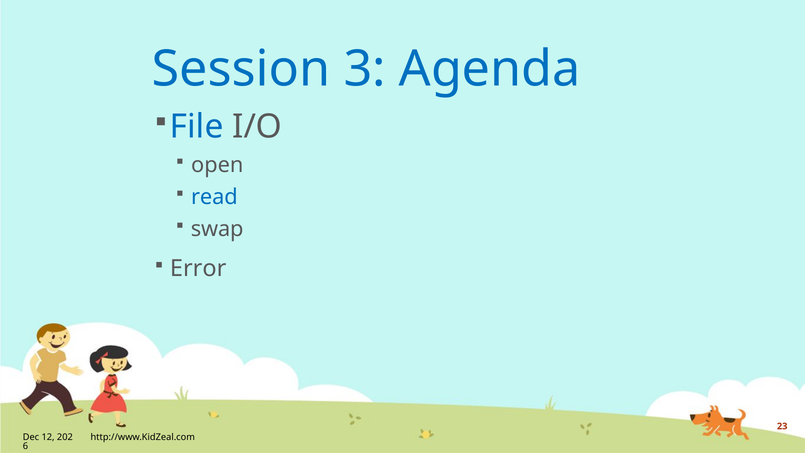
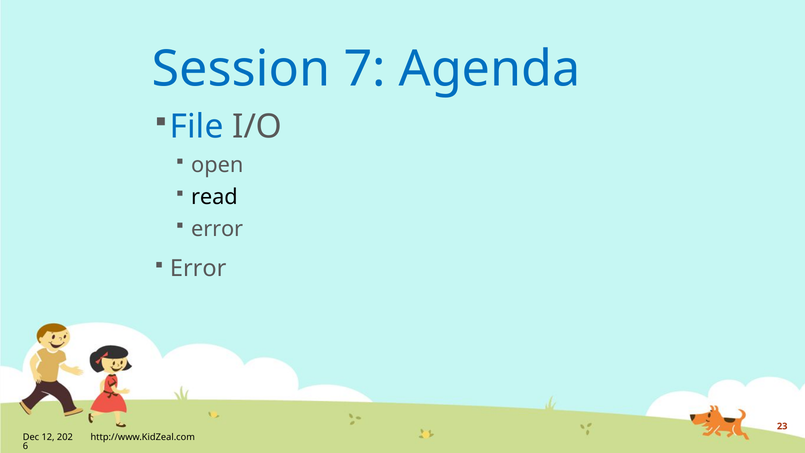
3: 3 -> 7
read colour: blue -> black
swap at (217, 229): swap -> error
